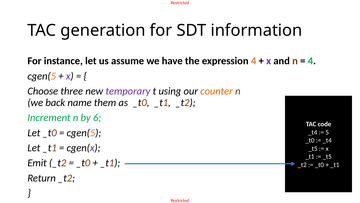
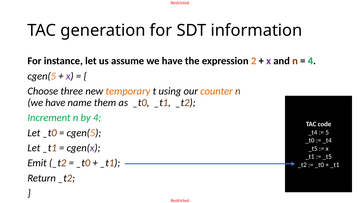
expression 4: 4 -> 2
temporary colour: purple -> orange
back at (55, 102): back -> have
by 6: 6 -> 4
